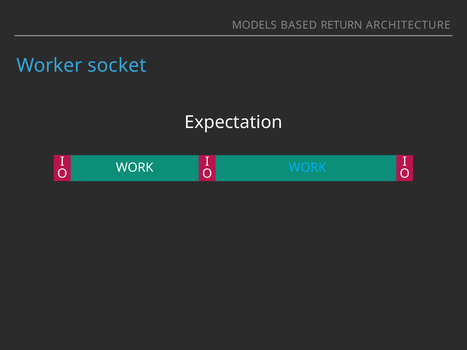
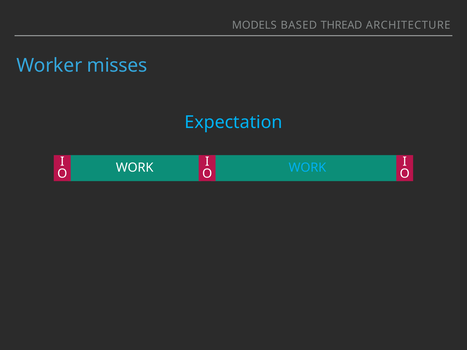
RETURN: RETURN -> THREAD
socket: socket -> misses
Expectation colour: white -> light blue
